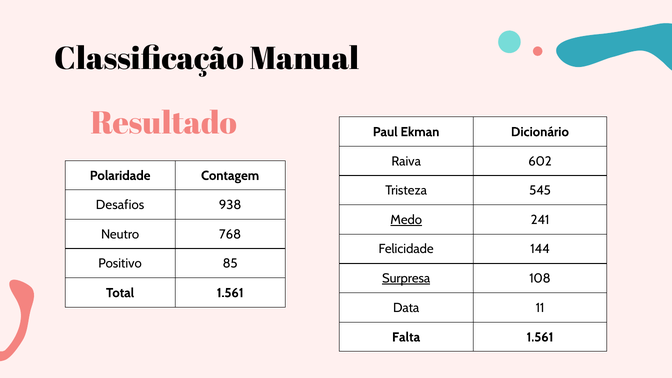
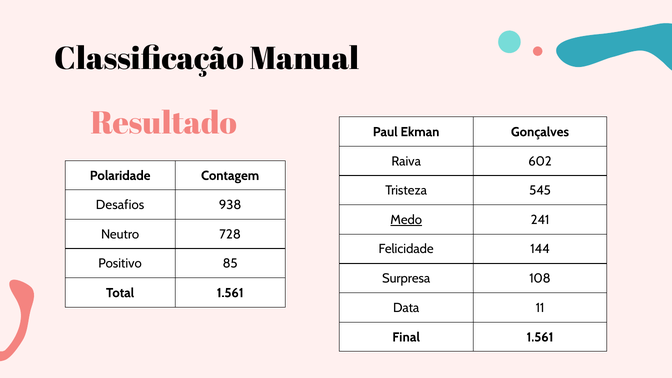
Dicionário: Dicionário -> Gonçalves
768: 768 -> 728
Surpresa underline: present -> none
Falta: Falta -> Final
